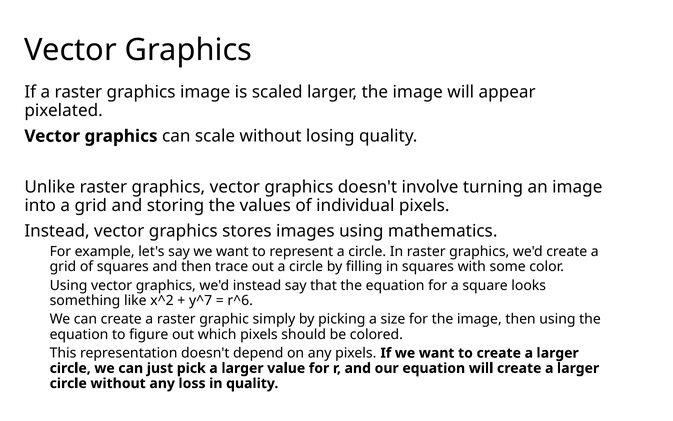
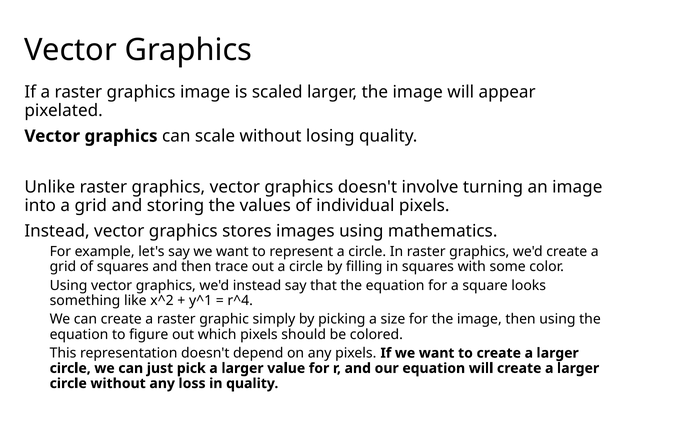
y^7: y^7 -> y^1
r^6: r^6 -> r^4
